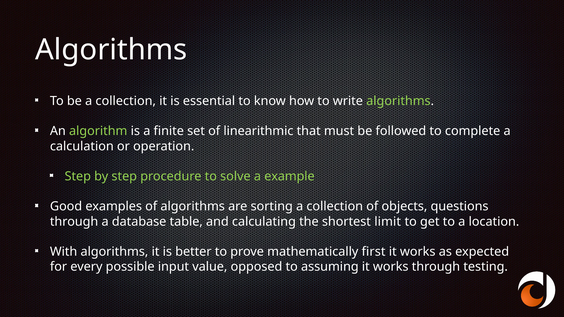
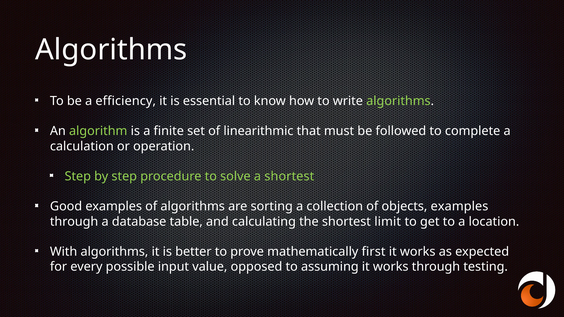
be a collection: collection -> efficiency
a example: example -> shortest
objects questions: questions -> examples
